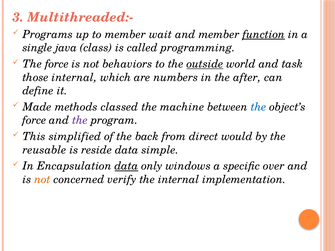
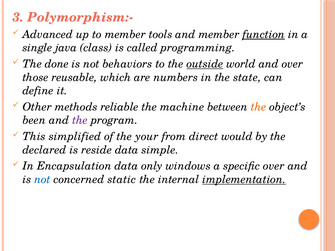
Multithreaded:-: Multithreaded:- -> Polymorphism:-
Programs: Programs -> Advanced
wait: wait -> tools
The force: force -> done
and task: task -> over
those internal: internal -> reusable
after: after -> state
Made: Made -> Other
classed: classed -> reliable
the at (259, 107) colour: blue -> orange
force at (34, 120): force -> been
back: back -> your
reusable: reusable -> declared
data at (126, 166) underline: present -> none
not at (42, 180) colour: orange -> blue
verify: verify -> static
implementation underline: none -> present
